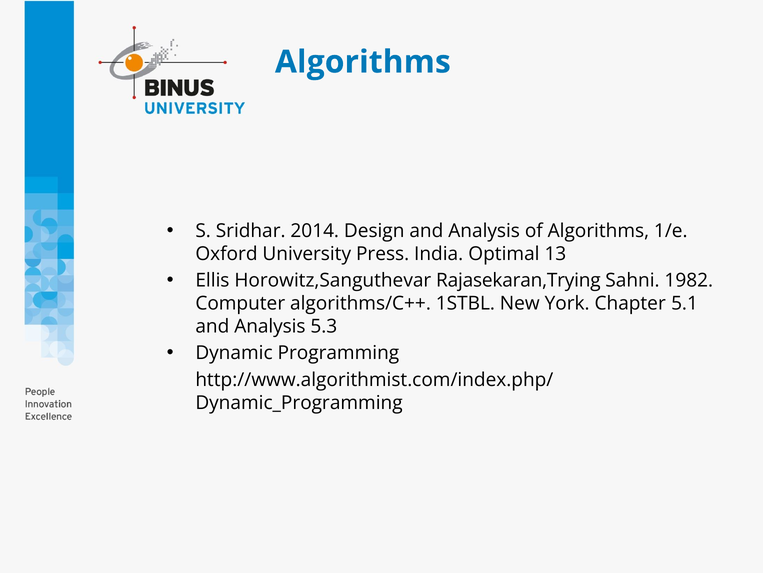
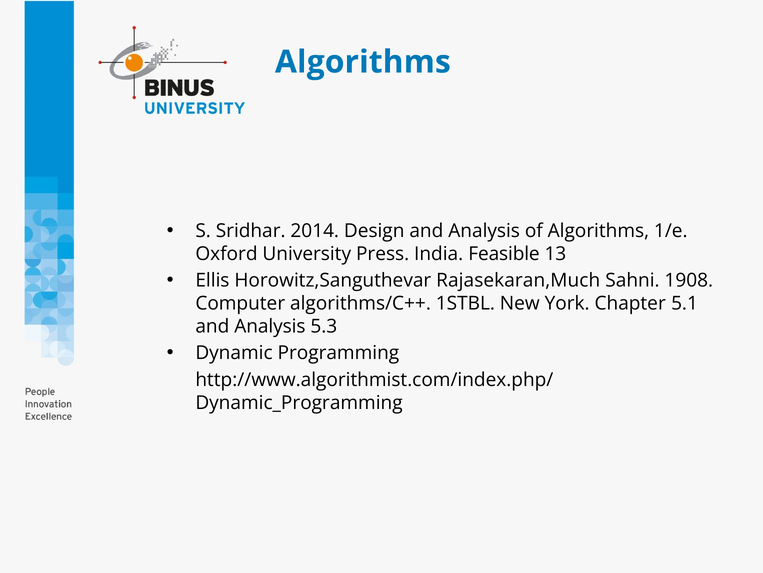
Optimal: Optimal -> Feasible
Rajasekaran,Trying: Rajasekaran,Trying -> Rajasekaran,Much
1982: 1982 -> 1908
